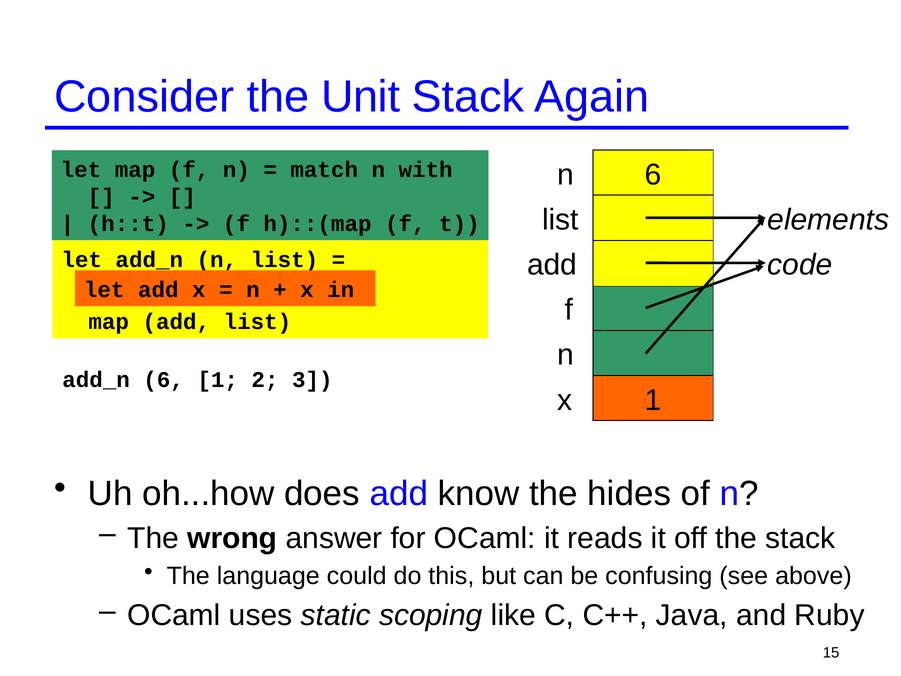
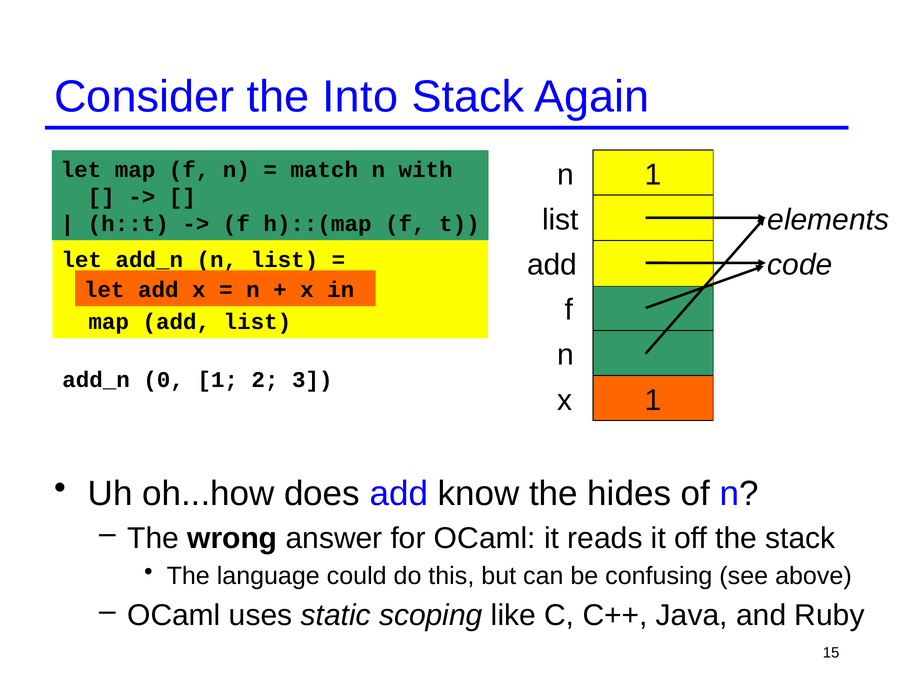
Unit: Unit -> Into
n 6: 6 -> 1
add_n 6: 6 -> 0
